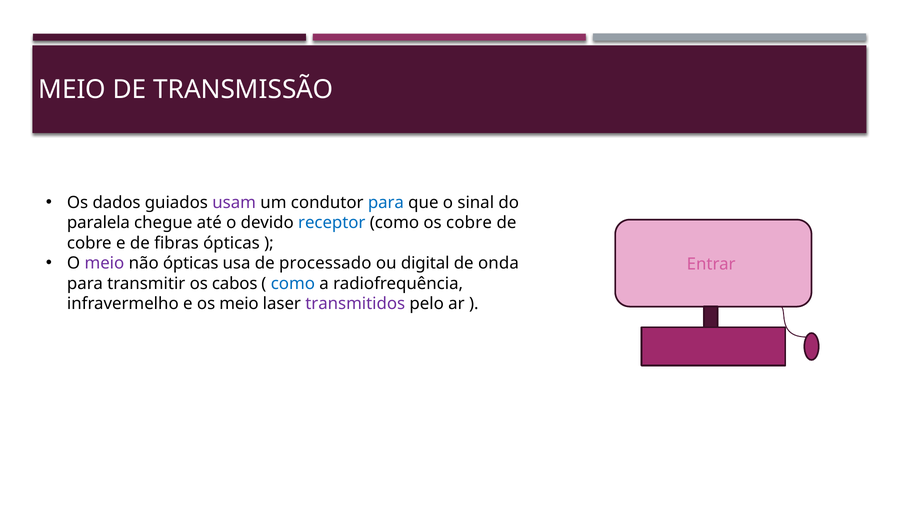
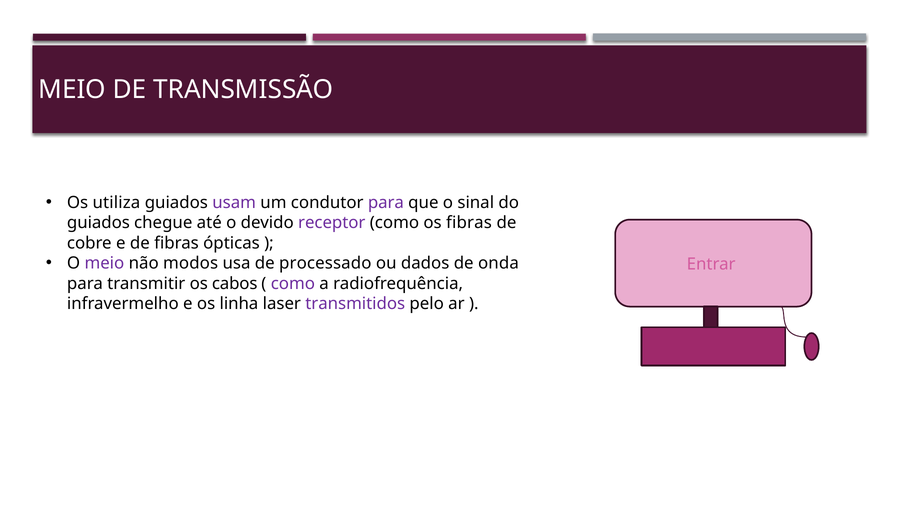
dados: dados -> utiliza
para at (386, 202) colour: blue -> purple
paralela at (98, 223): paralela -> guiados
receptor colour: blue -> purple
os cobre: cobre -> fibras
não ópticas: ópticas -> modos
digital: digital -> dados
como at (293, 283) colour: blue -> purple
os meio: meio -> linha
